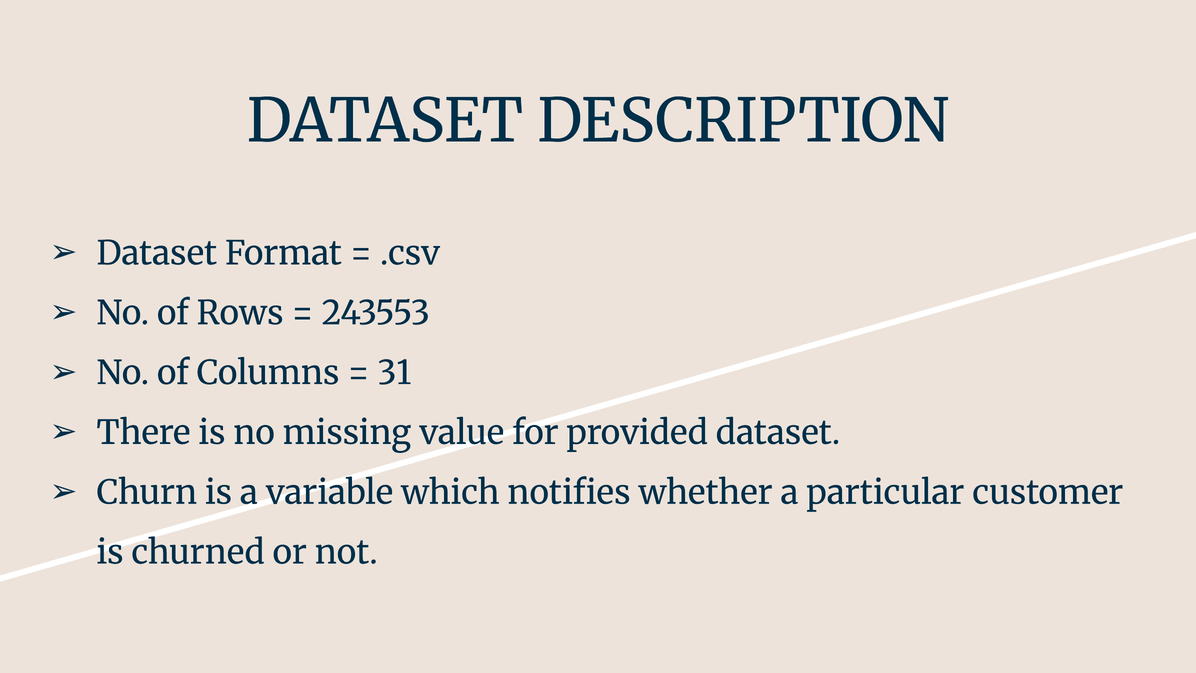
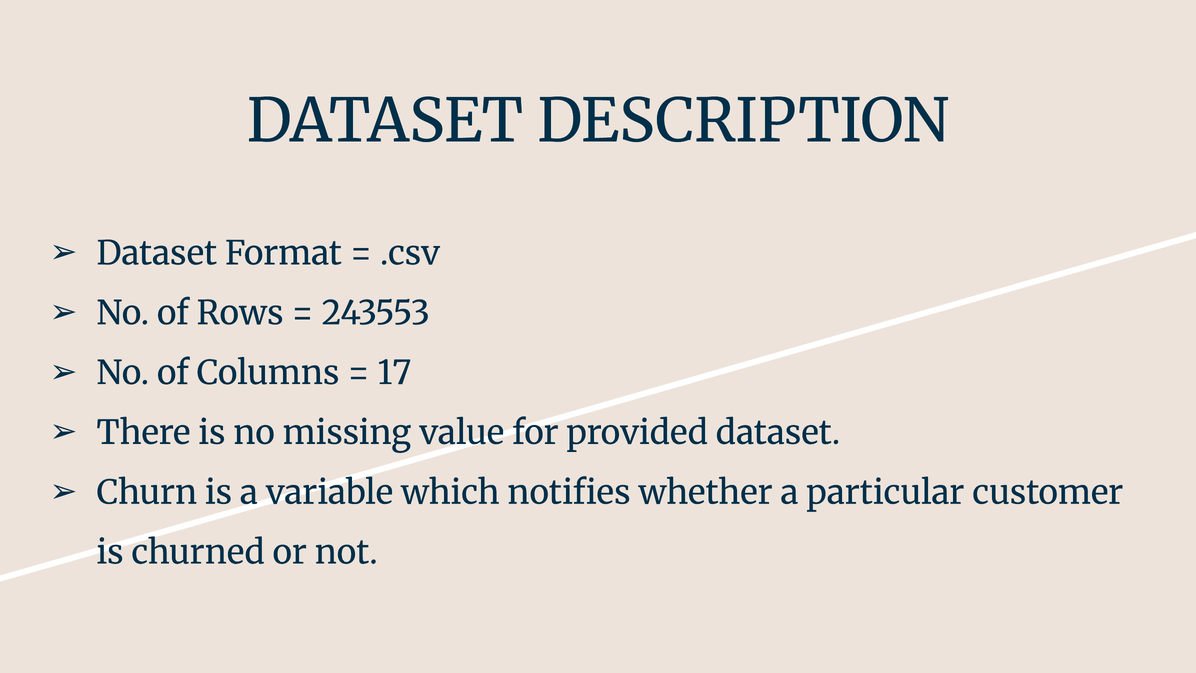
31: 31 -> 17
